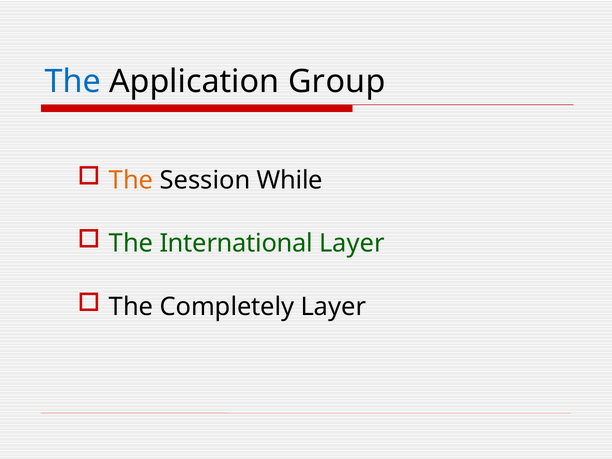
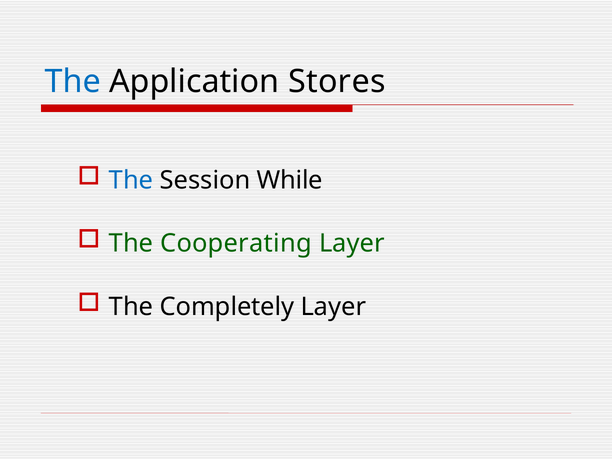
Group: Group -> Stores
The at (131, 180) colour: orange -> blue
International: International -> Cooperating
